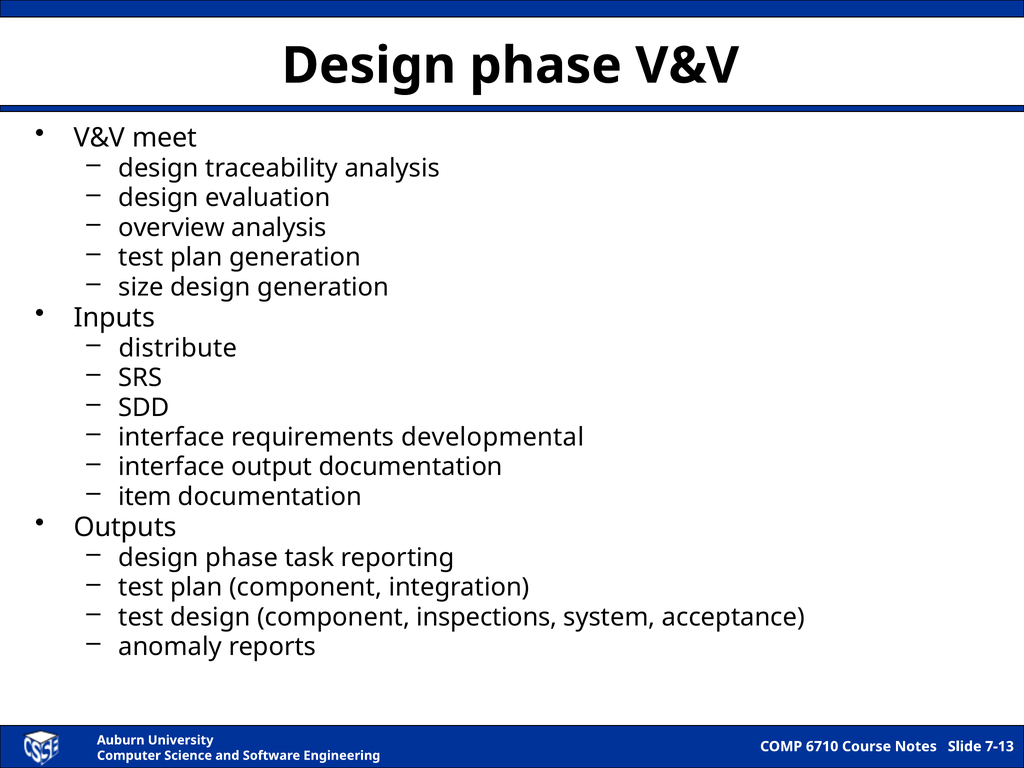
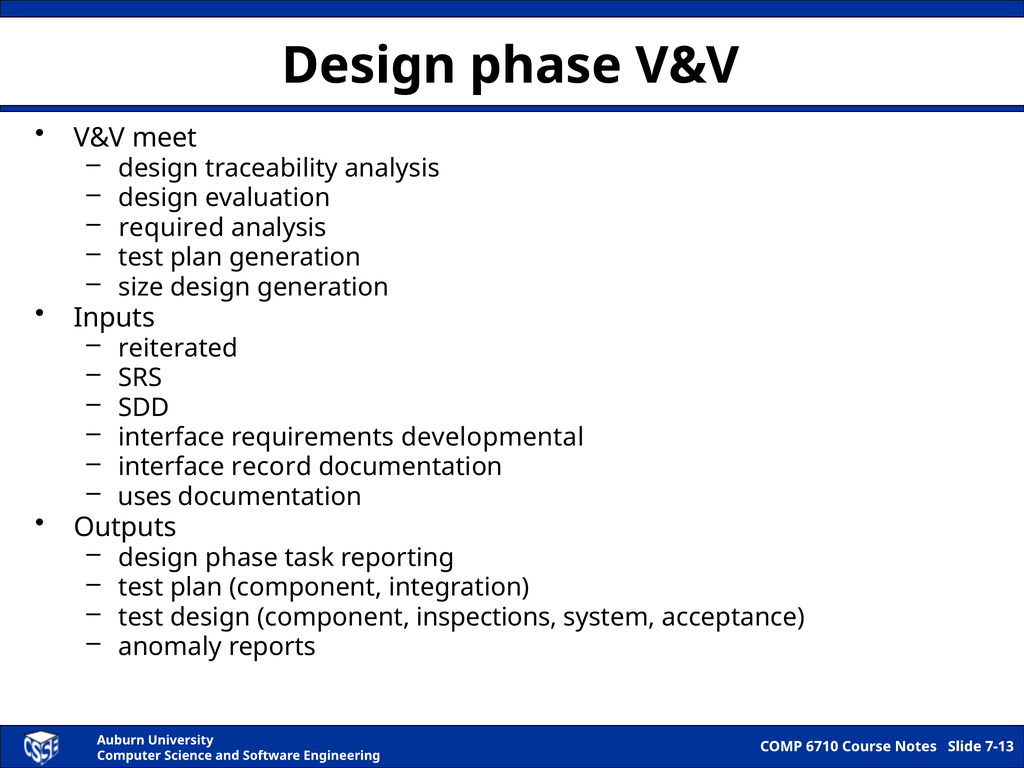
overview: overview -> required
distribute: distribute -> reiterated
output: output -> record
item: item -> uses
